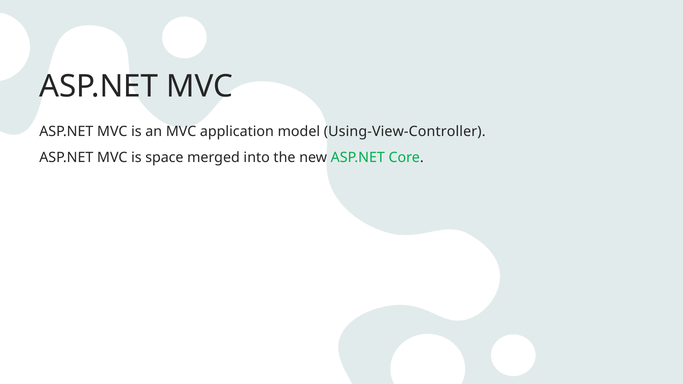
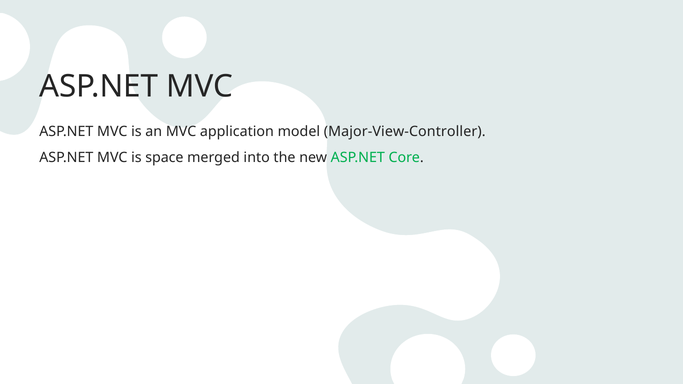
Using-View-Controller: Using-View-Controller -> Major-View-Controller
